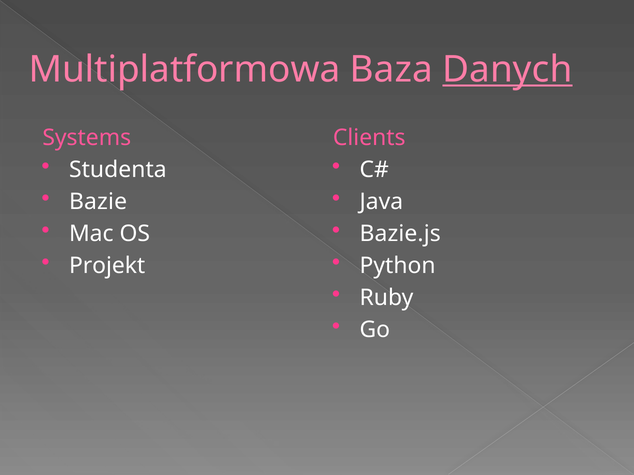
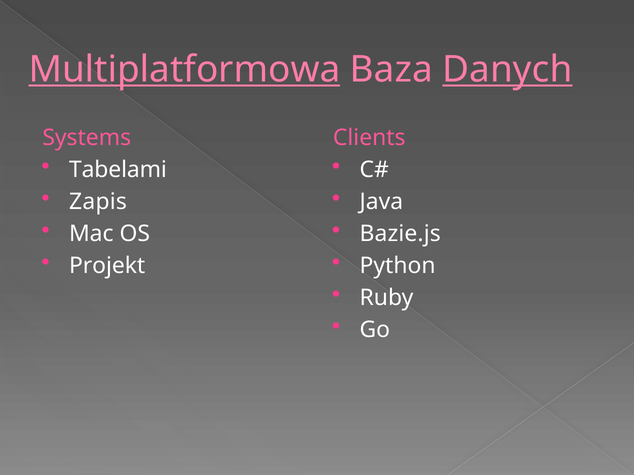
Multiplatformowa underline: none -> present
Studenta: Studenta -> Tabelami
Bazie: Bazie -> Zapis
